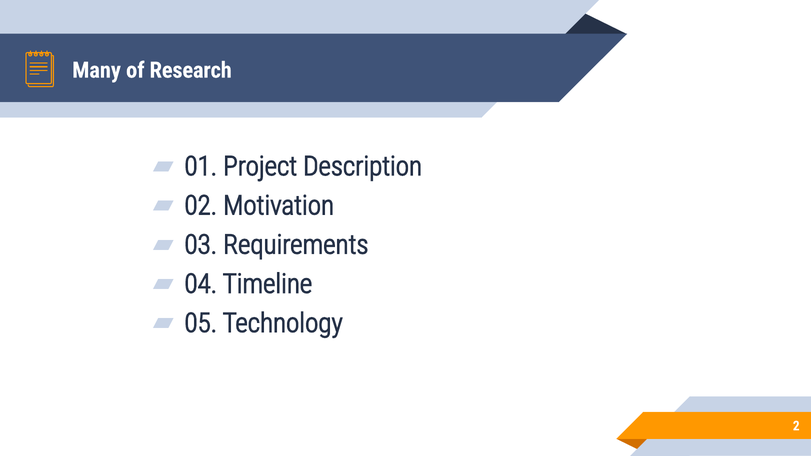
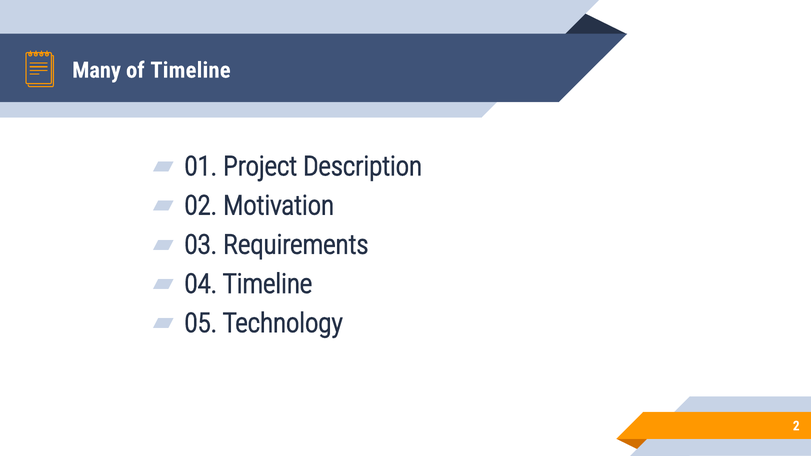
of Research: Research -> Timeline
